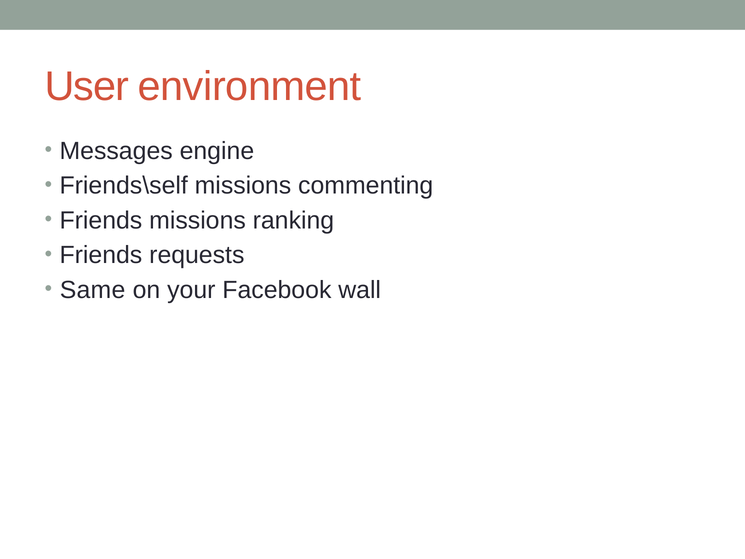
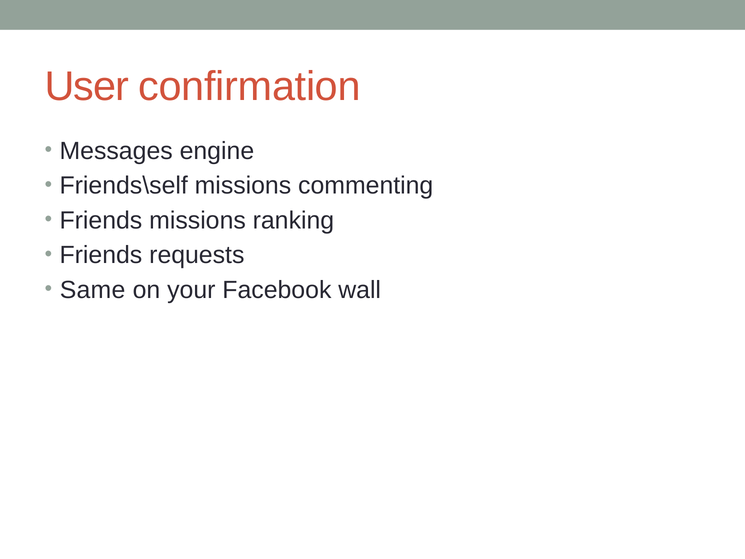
environment: environment -> confirmation
